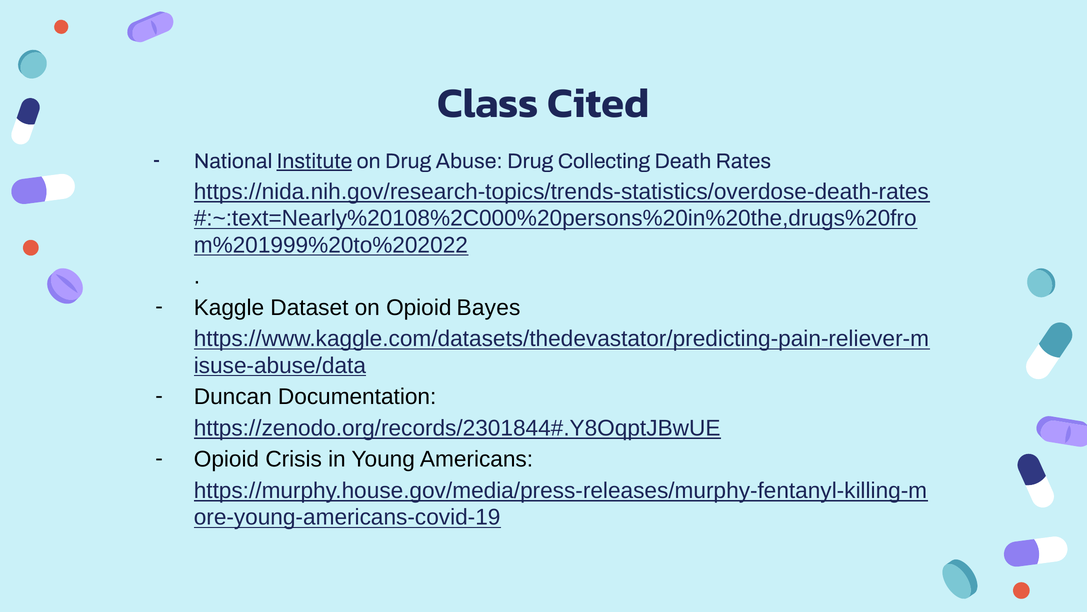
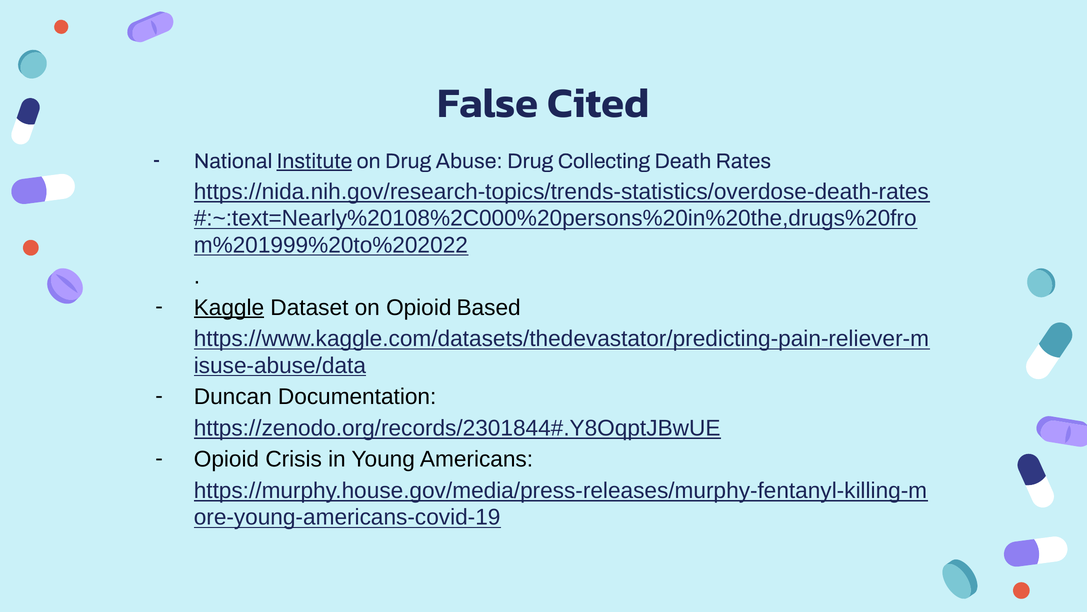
Class: Class -> False
Kaggle underline: none -> present
Bayes: Bayes -> Based
